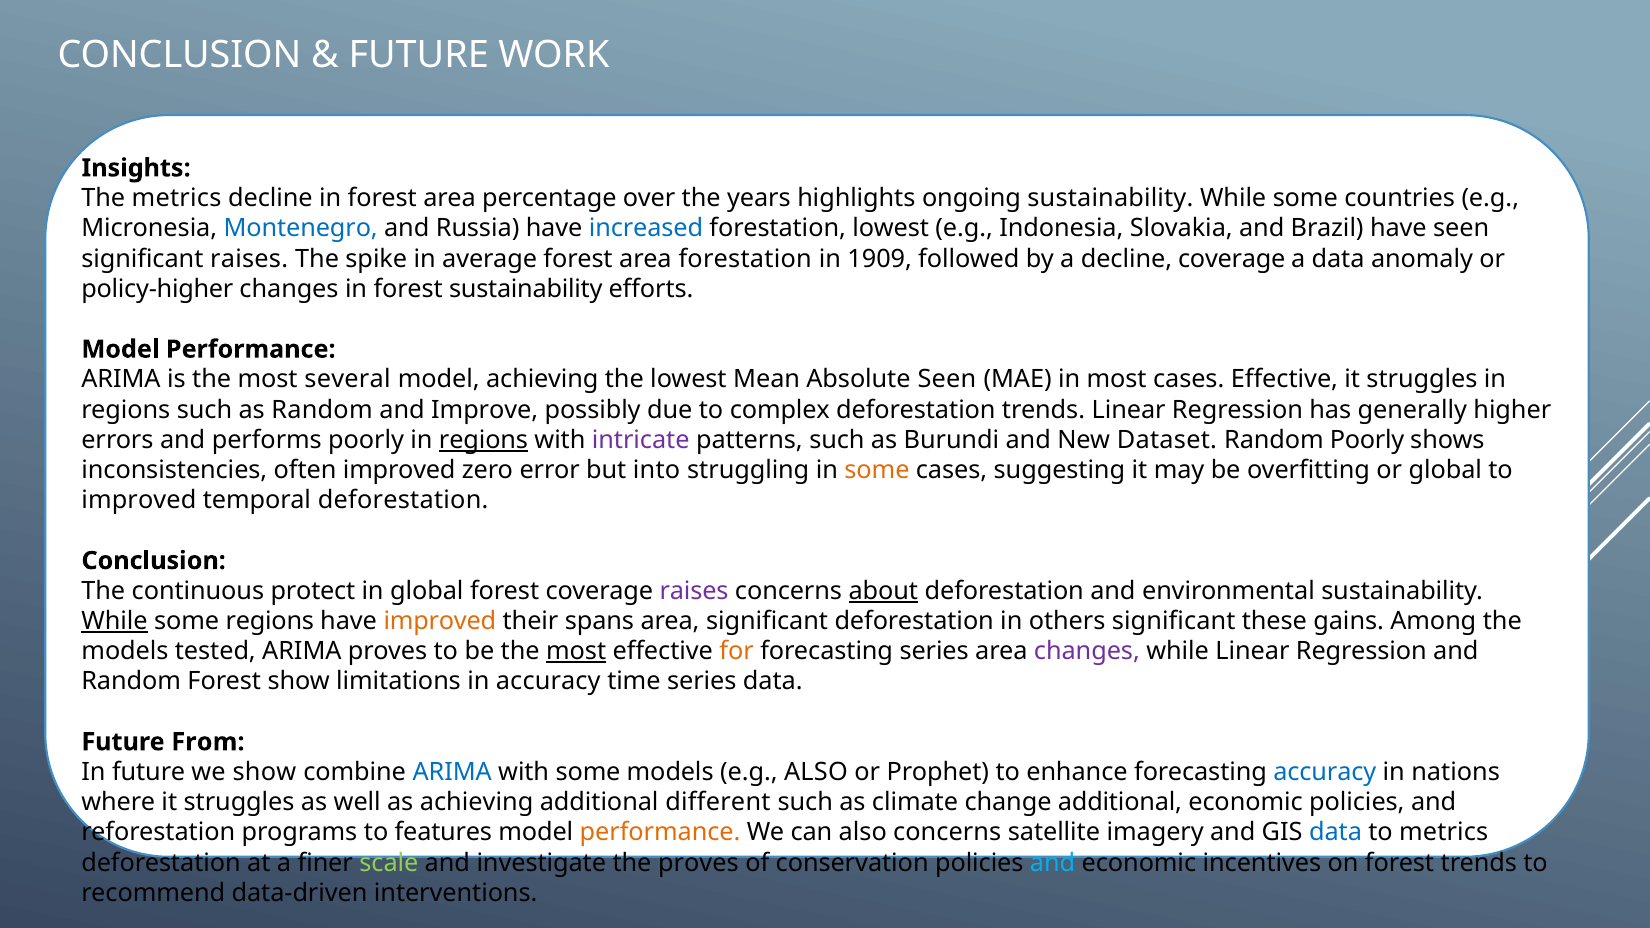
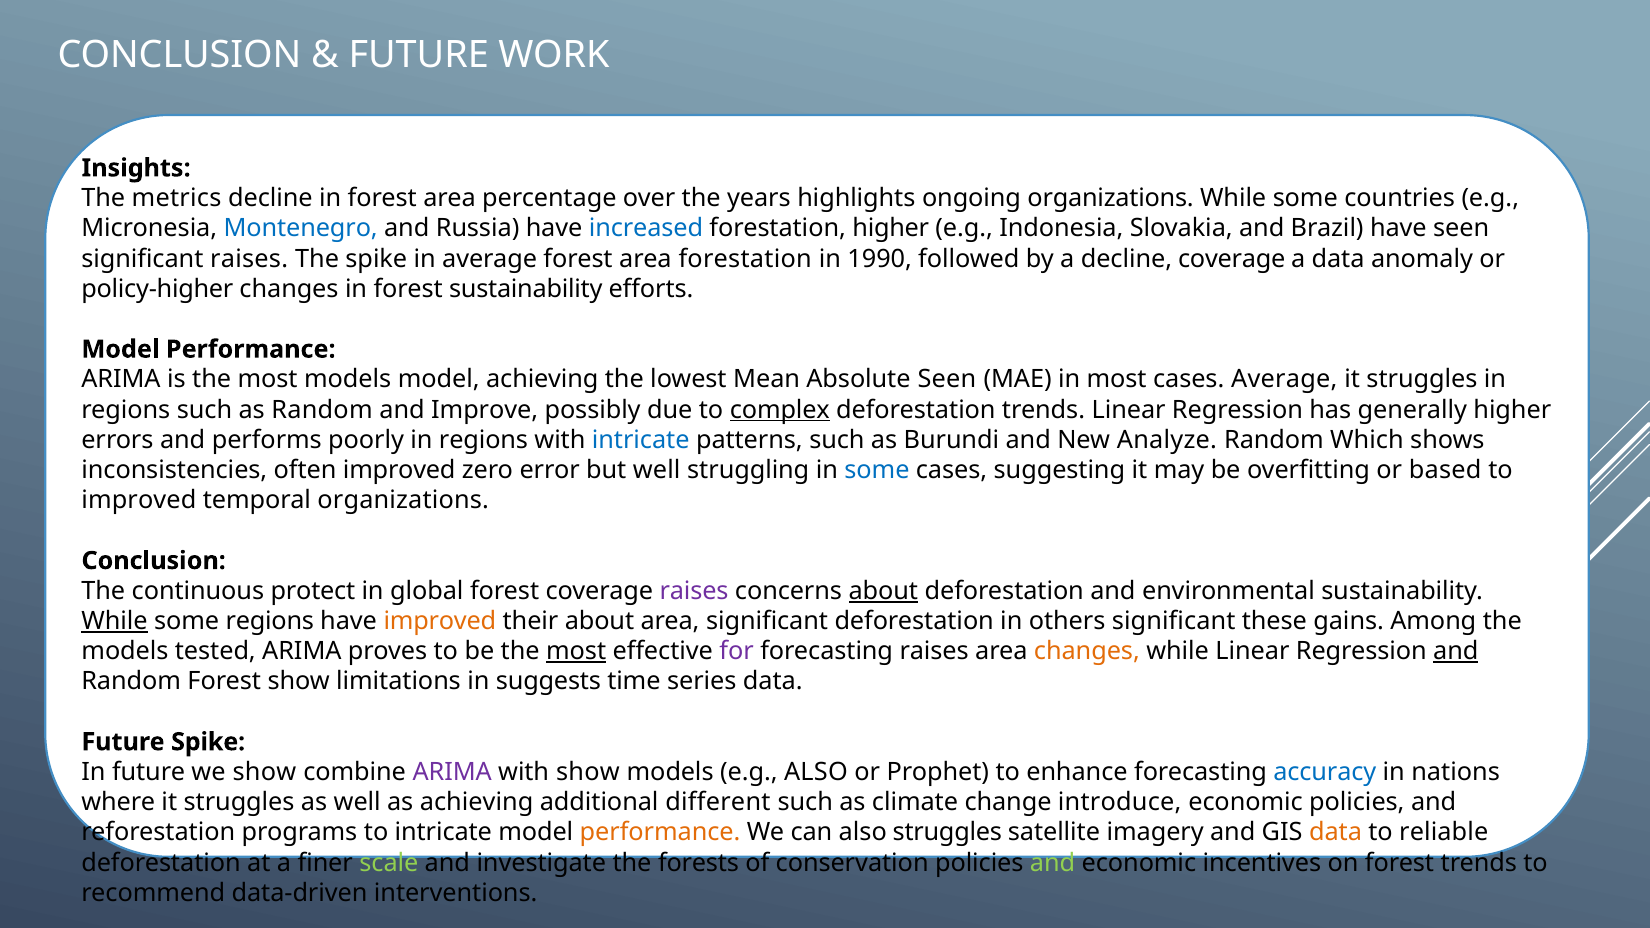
ongoing sustainability: sustainability -> organizations
forestation lowest: lowest -> higher
1909: 1909 -> 1990
most several: several -> models
cases Effective: Effective -> Average
complex underline: none -> present
regions at (484, 440) underline: present -> none
intricate at (641, 440) colour: purple -> blue
Dataset: Dataset -> Analyze
Random Poorly: Poorly -> Which
but into: into -> well
some at (877, 470) colour: orange -> blue
or global: global -> based
temporal deforestation: deforestation -> organizations
their spans: spans -> about
for colour: orange -> purple
forecasting series: series -> raises
changes at (1087, 651) colour: purple -> orange
and at (1456, 651) underline: none -> present
in accuracy: accuracy -> suggests
Future From: From -> Spike
ARIMA at (452, 772) colour: blue -> purple
with some: some -> show
change additional: additional -> introduce
to features: features -> intricate
also concerns: concerns -> struggles
data at (1335, 833) colour: blue -> orange
to metrics: metrics -> reliable
the proves: proves -> forests
and at (1053, 863) colour: light blue -> light green
